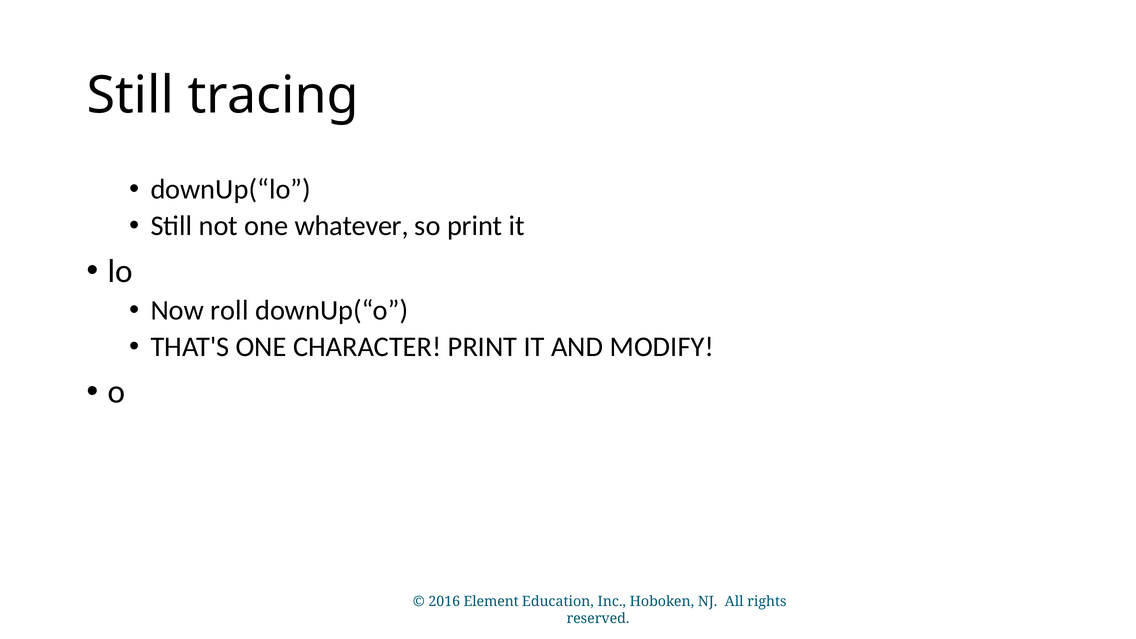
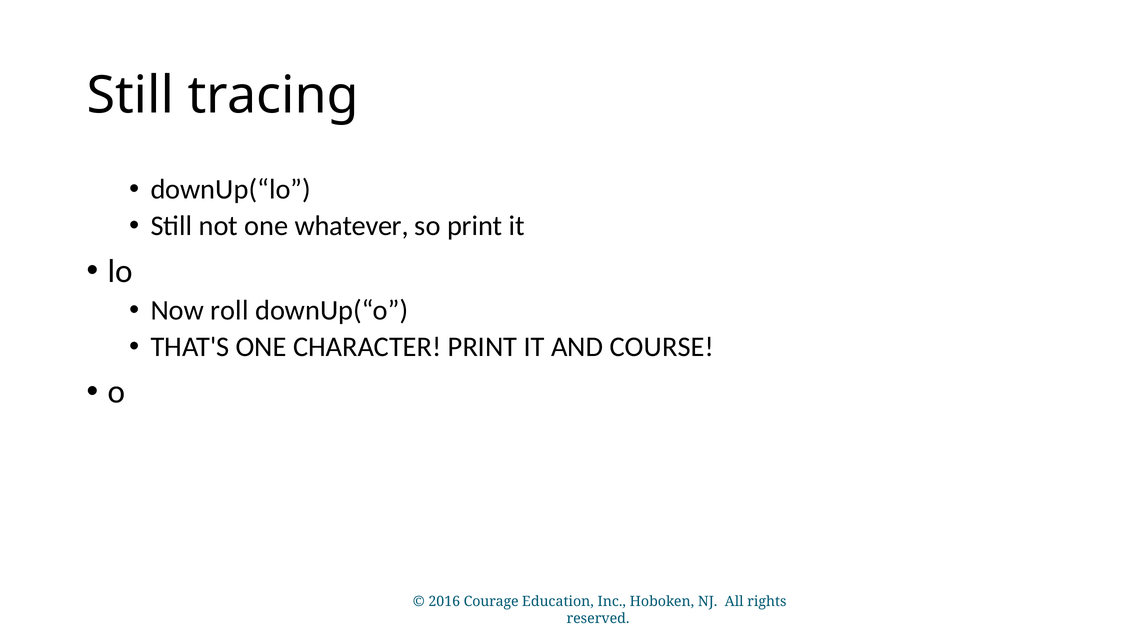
MODIFY: MODIFY -> COURSE
Element: Element -> Courage
